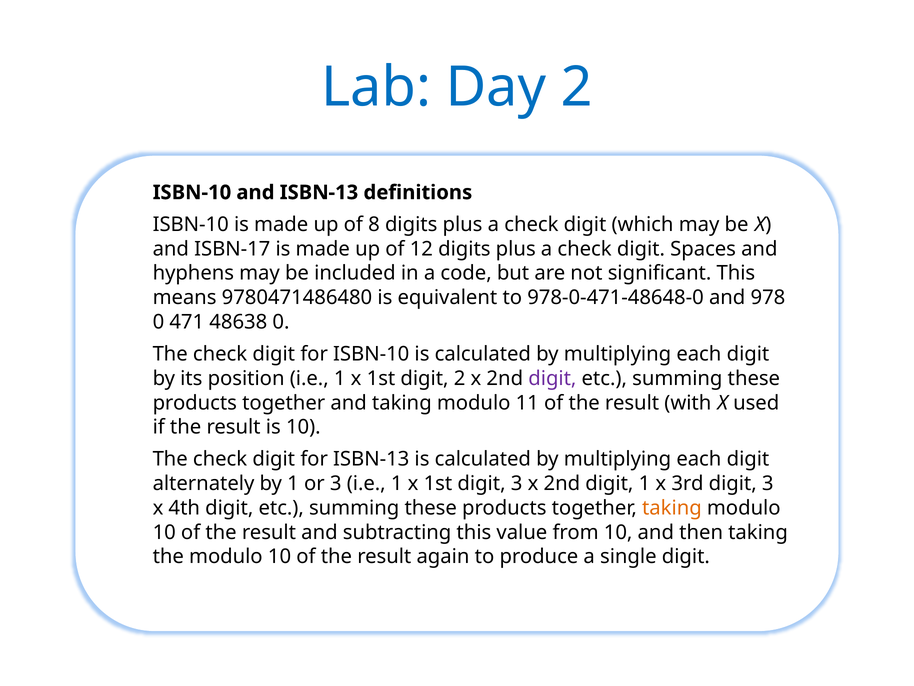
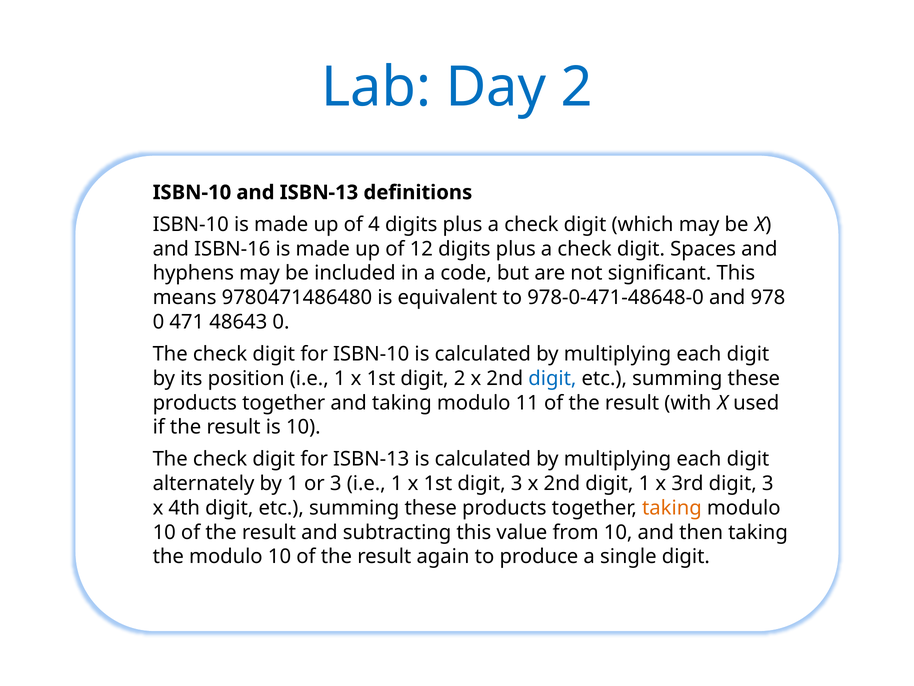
8: 8 -> 4
ISBN-17: ISBN-17 -> ISBN-16
48638: 48638 -> 48643
digit at (552, 378) colour: purple -> blue
